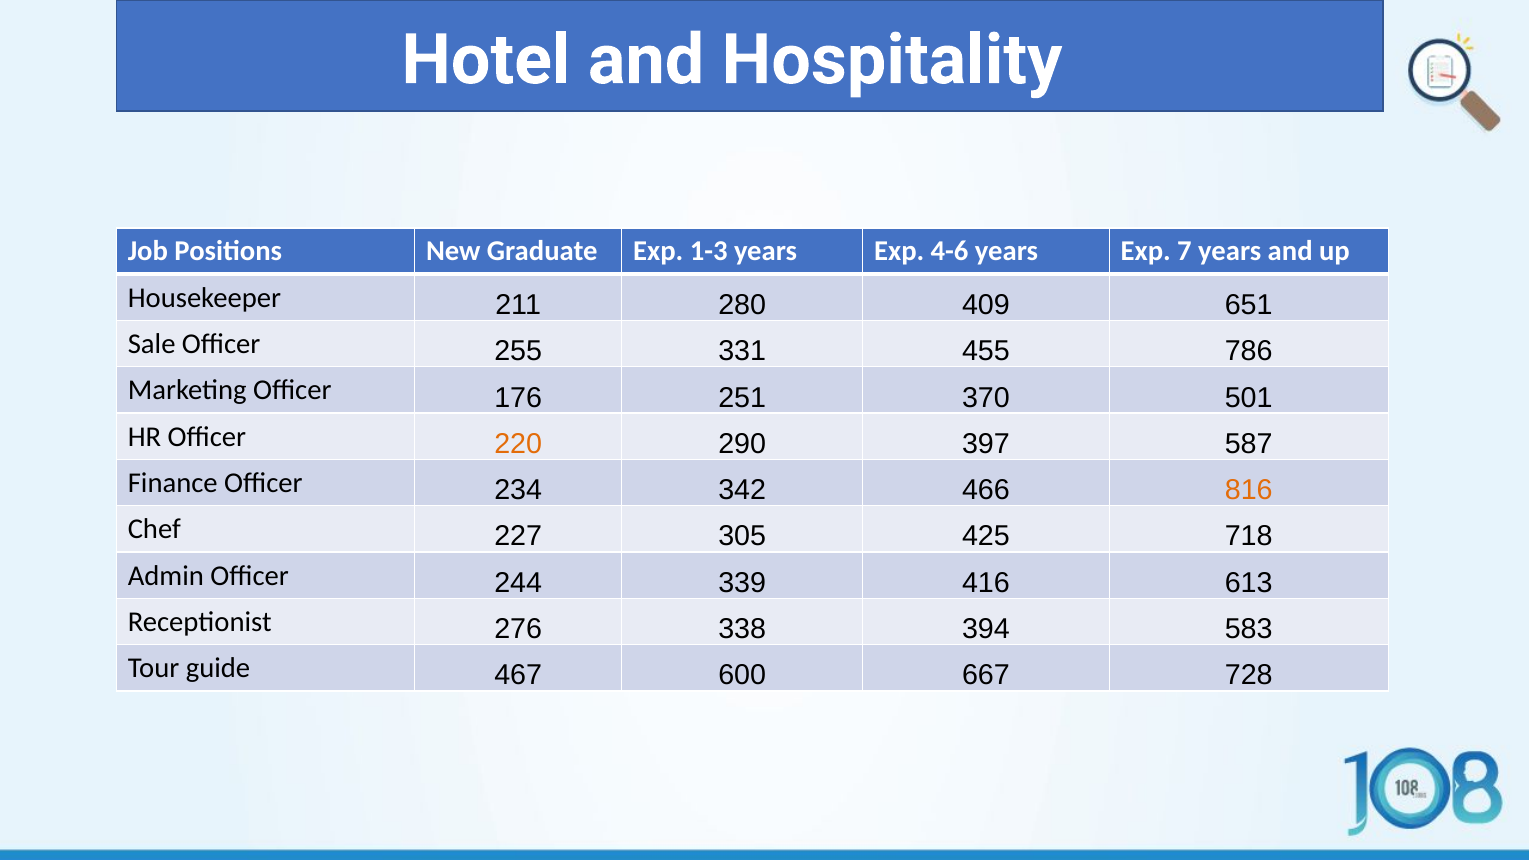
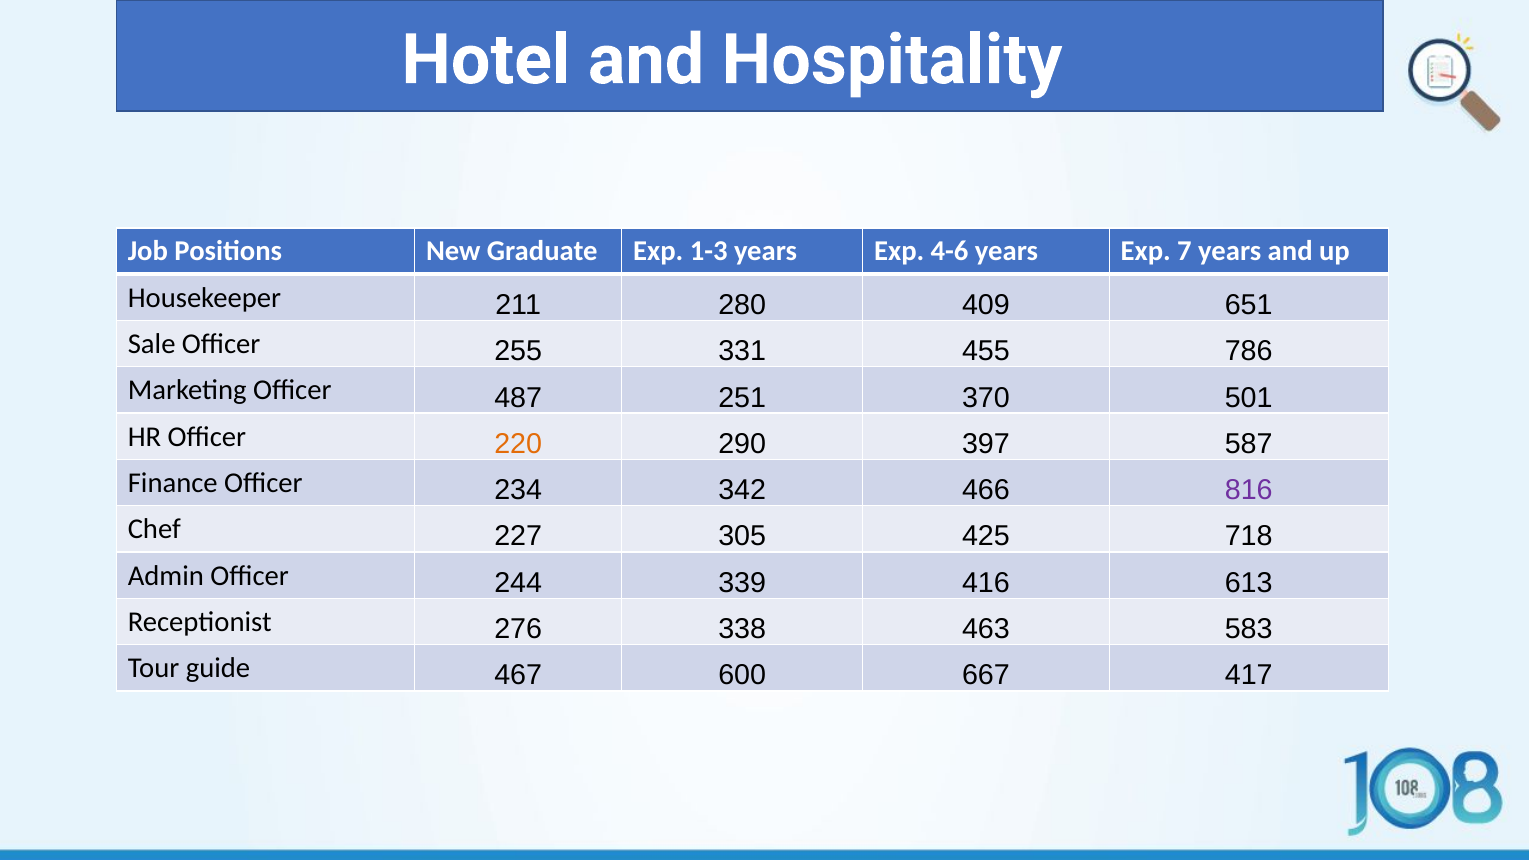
176: 176 -> 487
816 colour: orange -> purple
394: 394 -> 463
728: 728 -> 417
